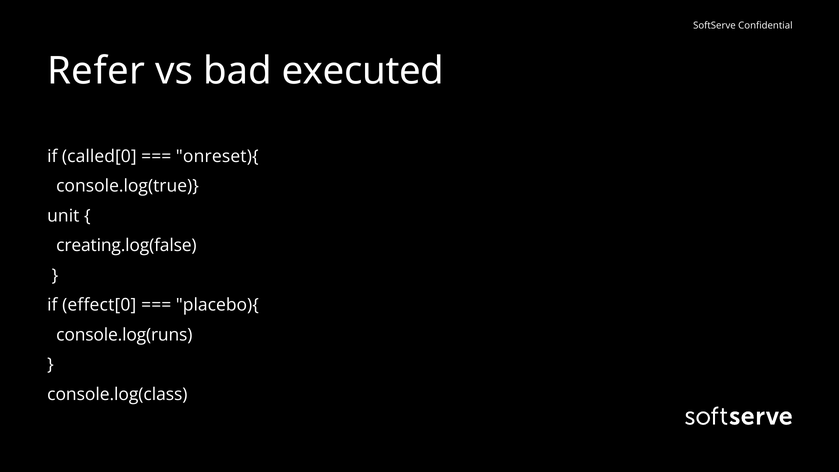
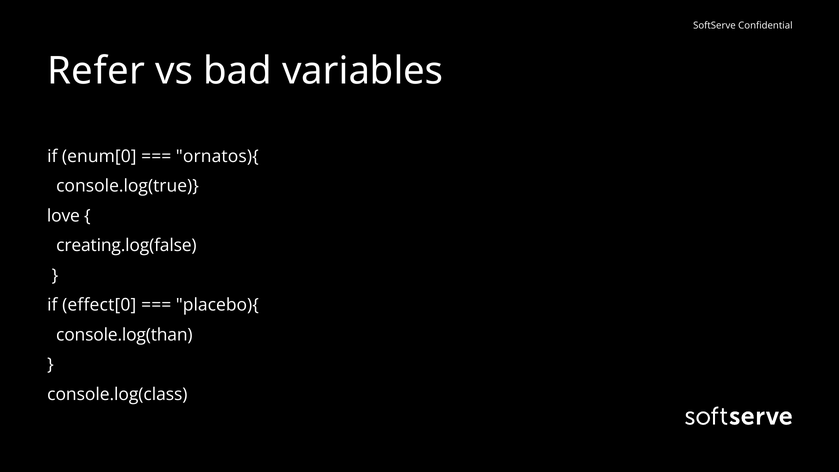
executed: executed -> variables
called[0: called[0 -> enum[0
onreset){: onreset){ -> ornatos){
unit: unit -> love
console.log(runs: console.log(runs -> console.log(than
